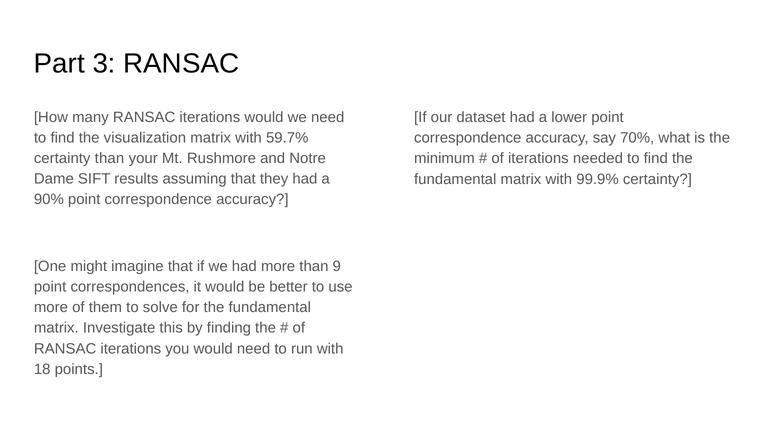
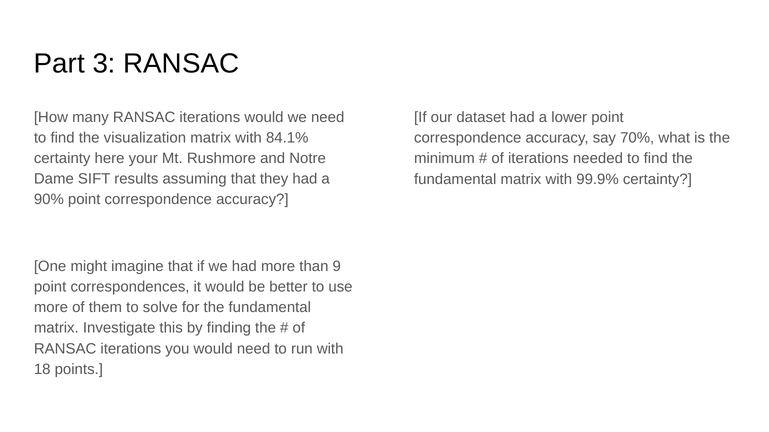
59.7%: 59.7% -> 84.1%
certainty than: than -> here
